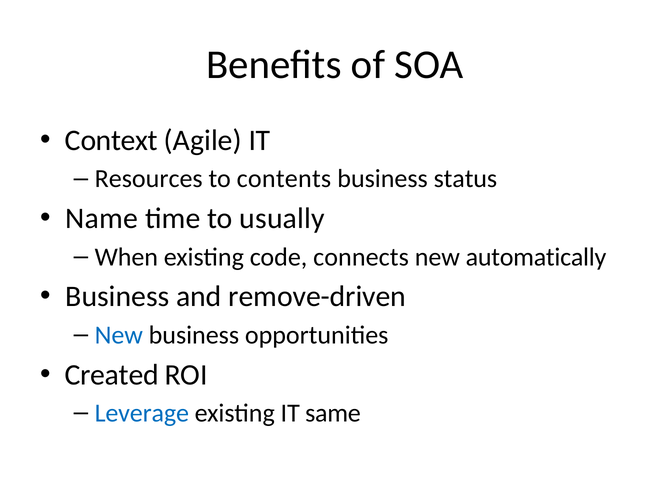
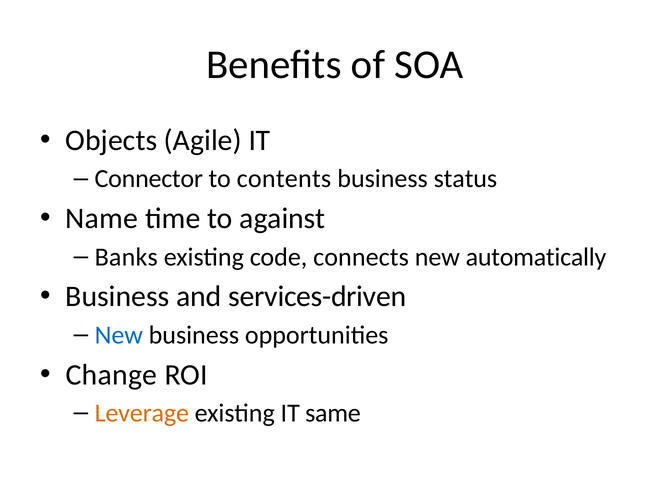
Context: Context -> Objects
Resources: Resources -> Connector
usually: usually -> against
When: When -> Banks
remove-driven: remove-driven -> services-driven
Created: Created -> Change
Leverage colour: blue -> orange
